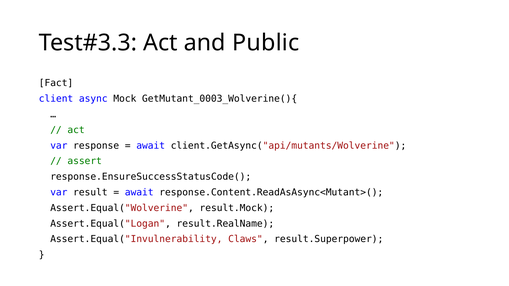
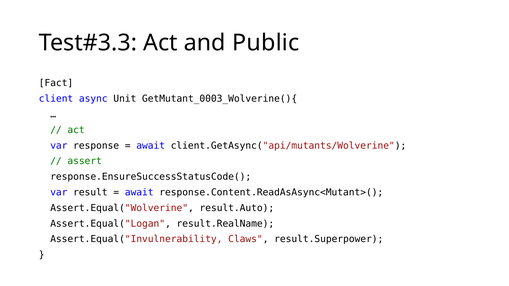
Mock: Mock -> Unit
result.Mock: result.Mock -> result.Auto
